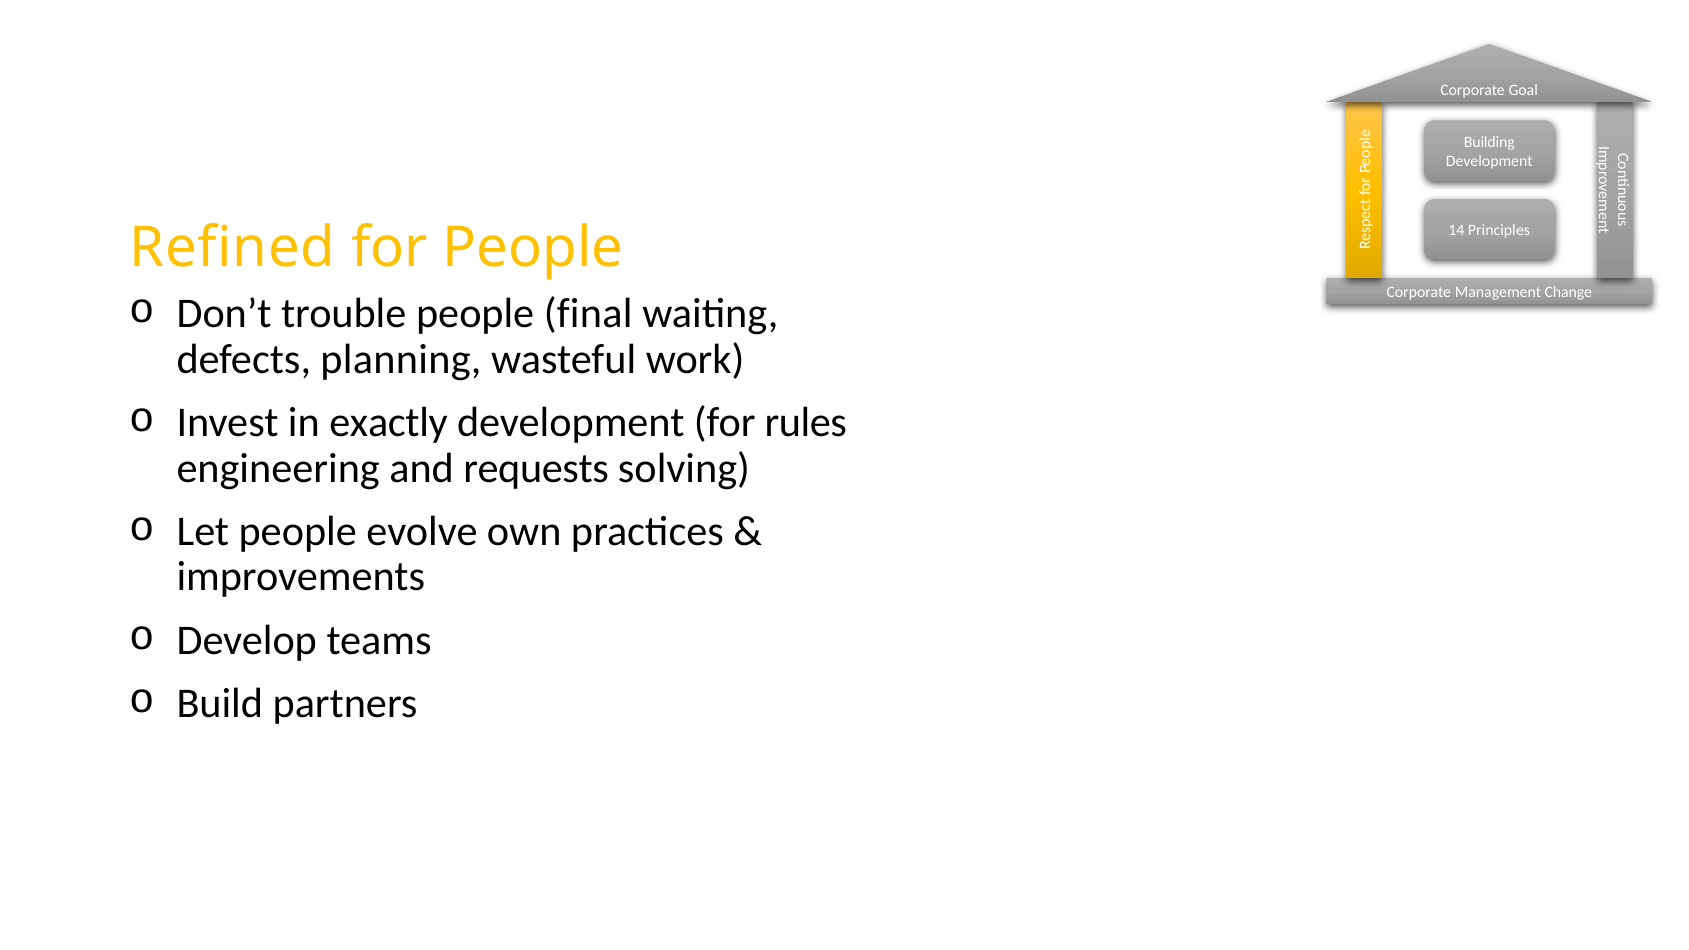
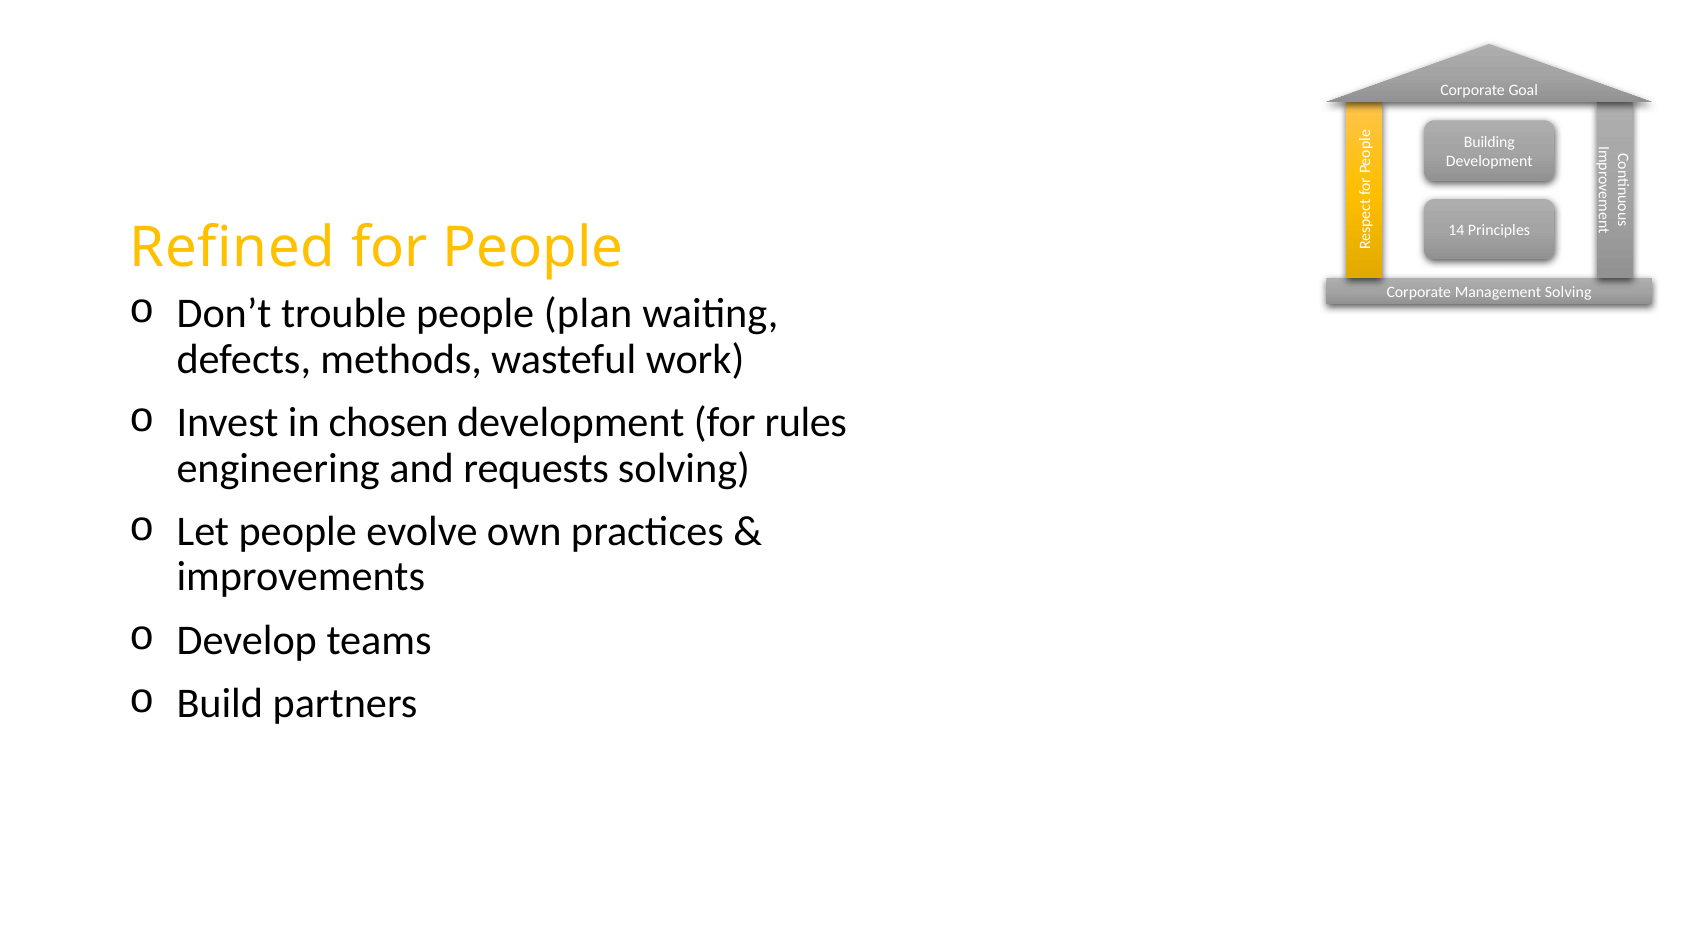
Management Change: Change -> Solving
final: final -> plan
planning: planning -> methods
exactly: exactly -> chosen
